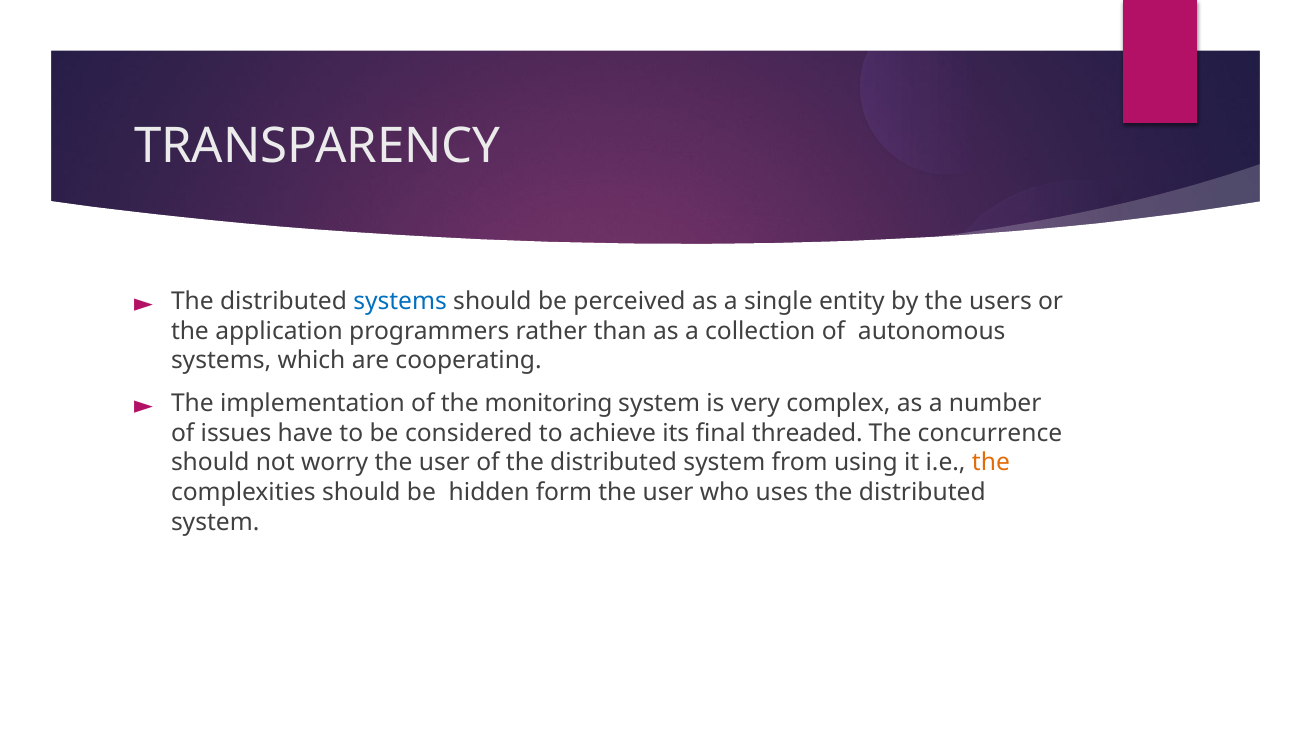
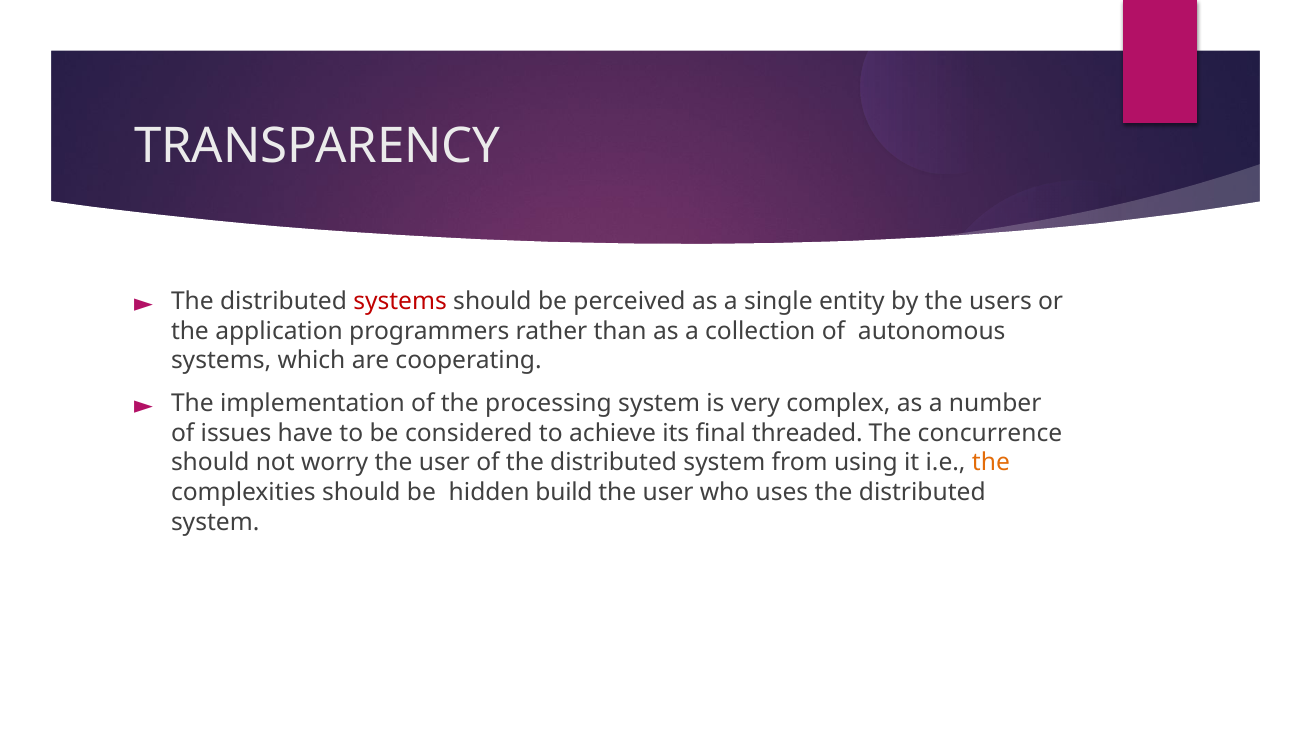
systems at (400, 302) colour: blue -> red
monitoring: monitoring -> processing
form: form -> build
